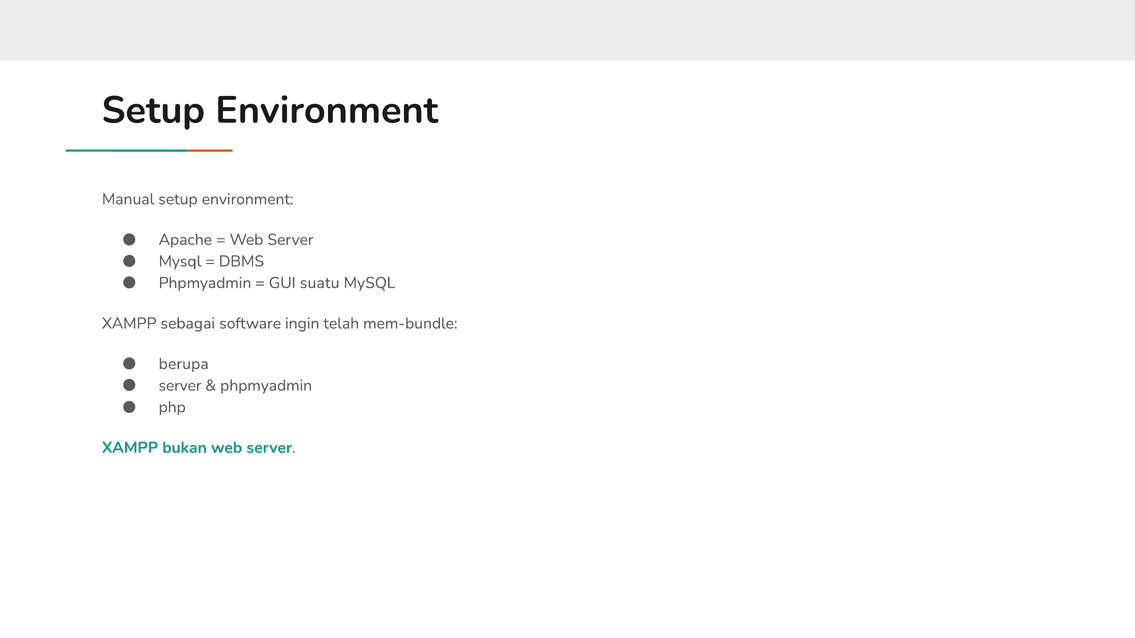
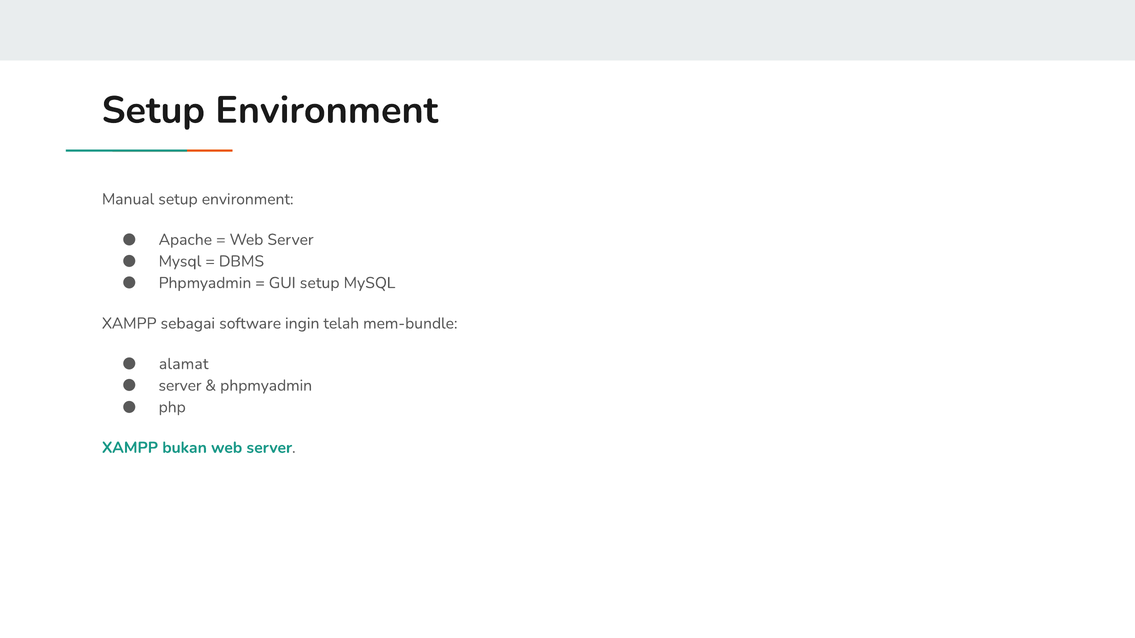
GUI suatu: suatu -> setup
berupa: berupa -> alamat
